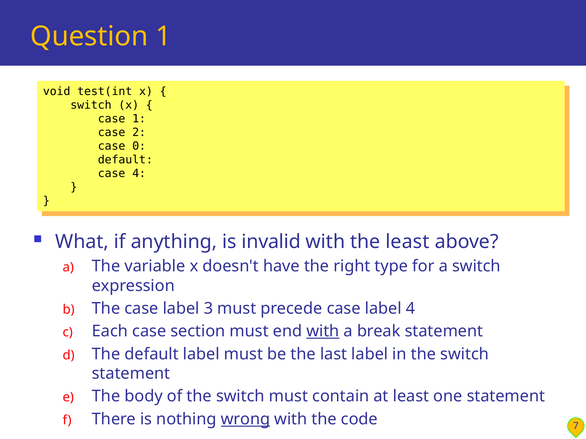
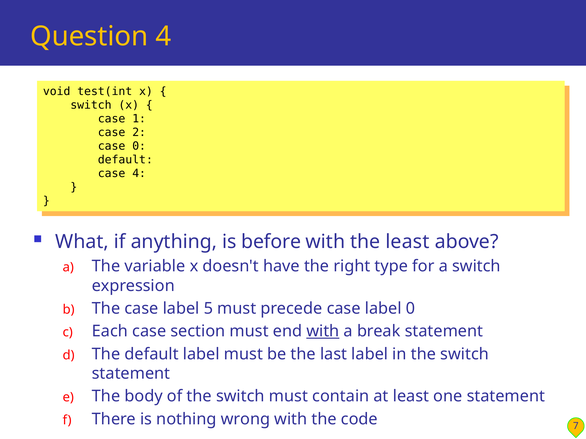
Question 1: 1 -> 4
invalid: invalid -> before
3: 3 -> 5
label 4: 4 -> 0
wrong underline: present -> none
